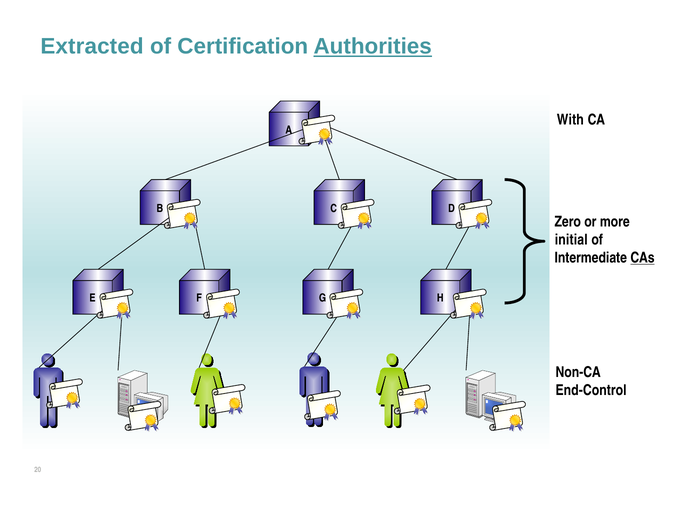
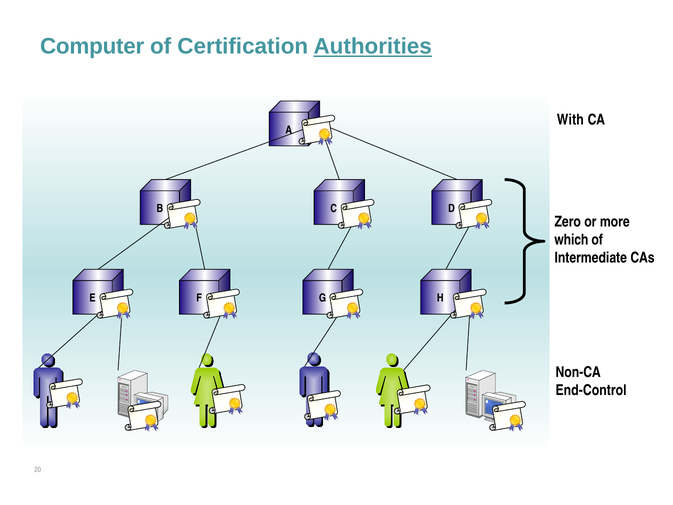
Extracted: Extracted -> Computer
initial: initial -> which
CAs underline: present -> none
